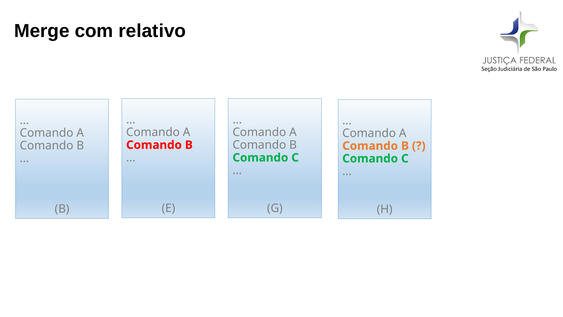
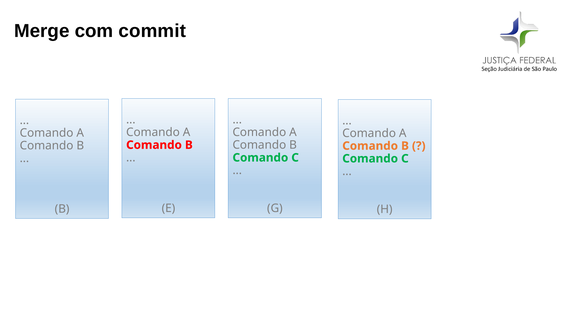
relativo: relativo -> commit
